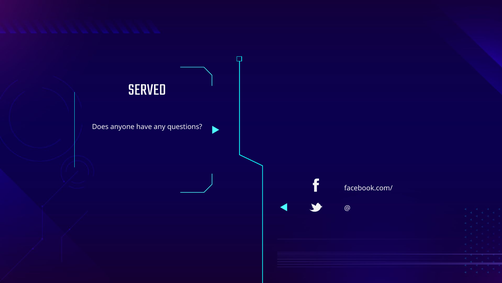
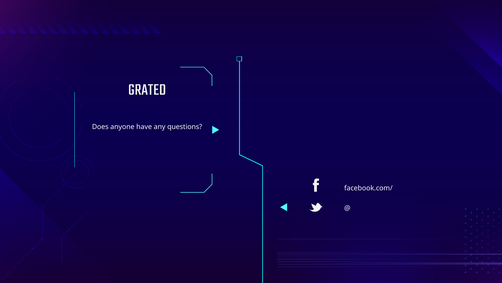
SERVED: SERVED -> GRATED
